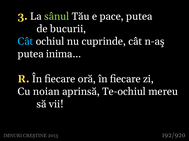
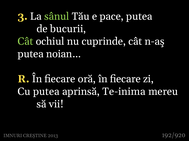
Cât at (25, 42) colour: light blue -> light green
inima…: inima… -> noian…
Cu noian: noian -> putea
Te-ochiul: Te-ochiul -> Te-inima
